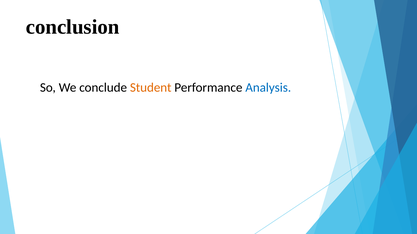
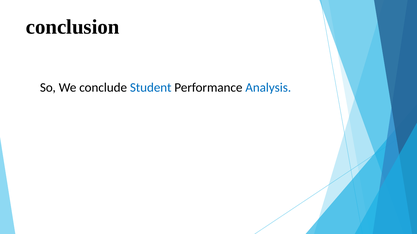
Student colour: orange -> blue
